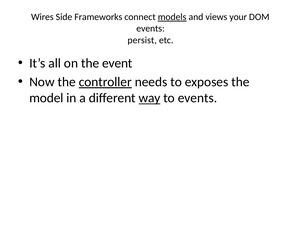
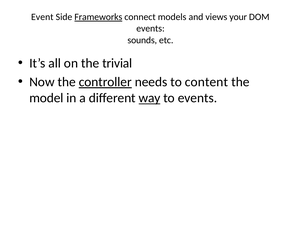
Wires: Wires -> Event
Frameworks underline: none -> present
models underline: present -> none
persist: persist -> sounds
event: event -> trivial
exposes: exposes -> content
